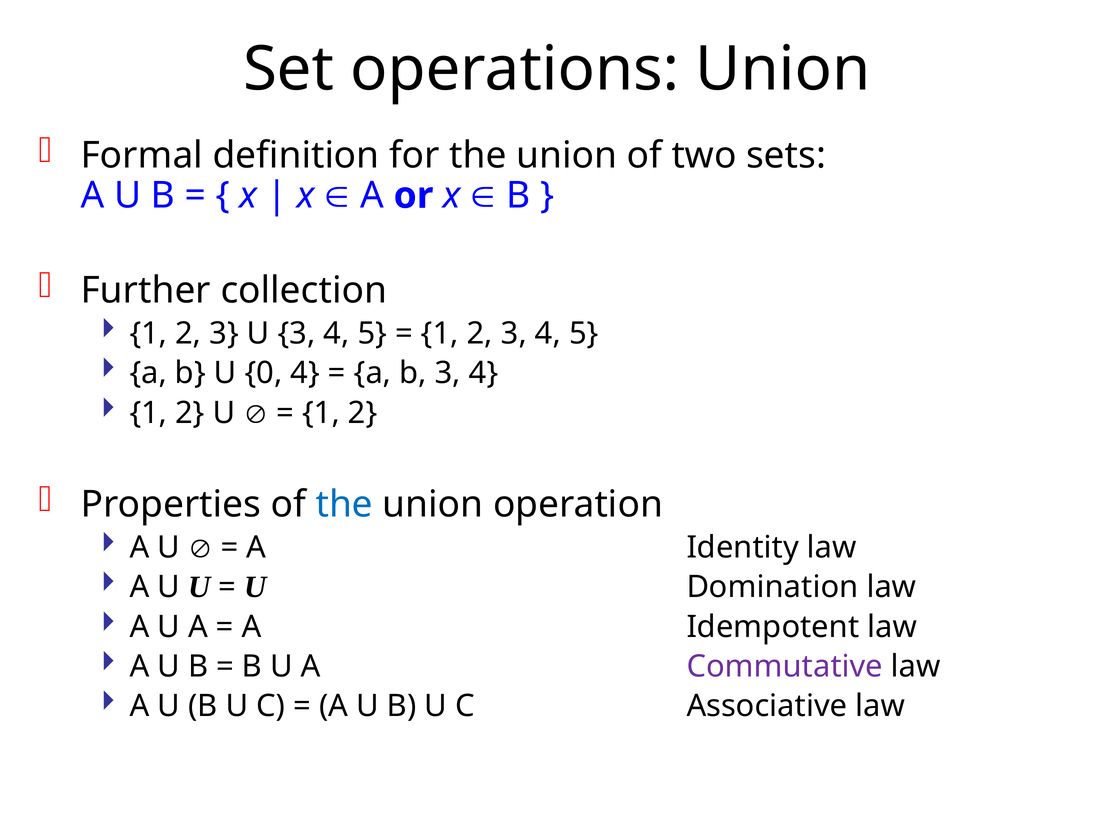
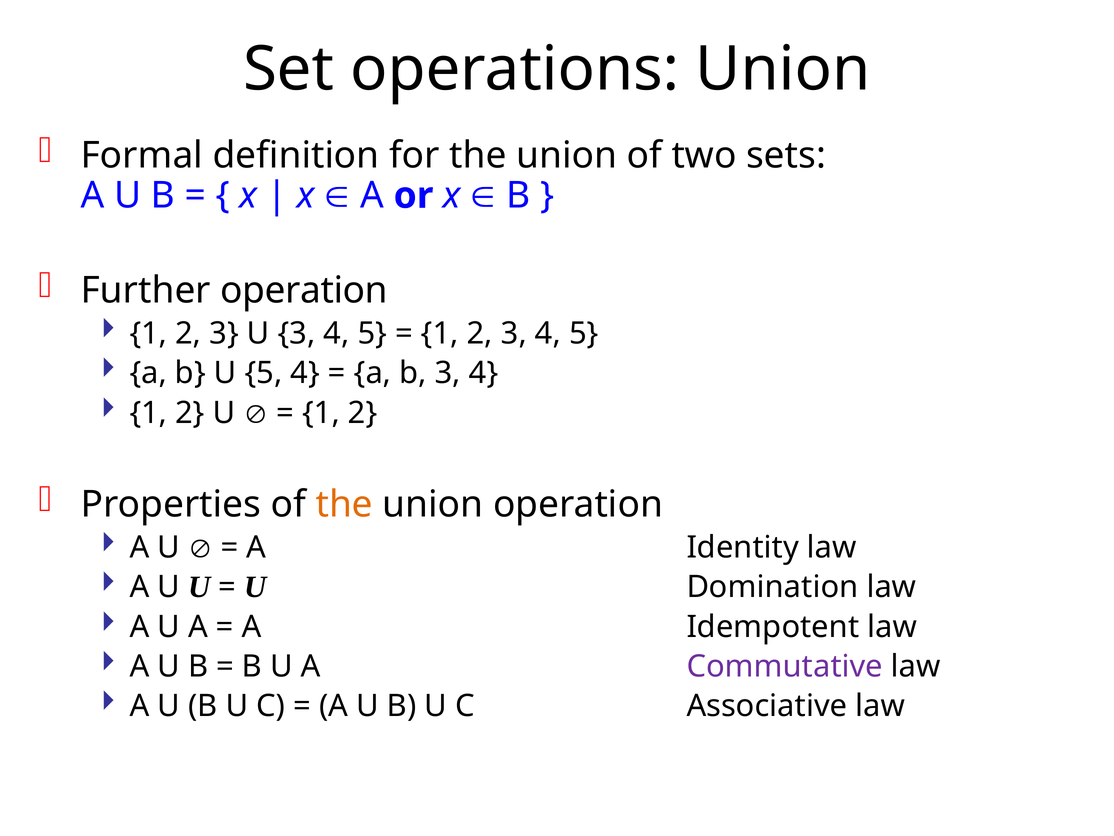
Further collection: collection -> operation
U 0: 0 -> 5
the at (344, 504) colour: blue -> orange
